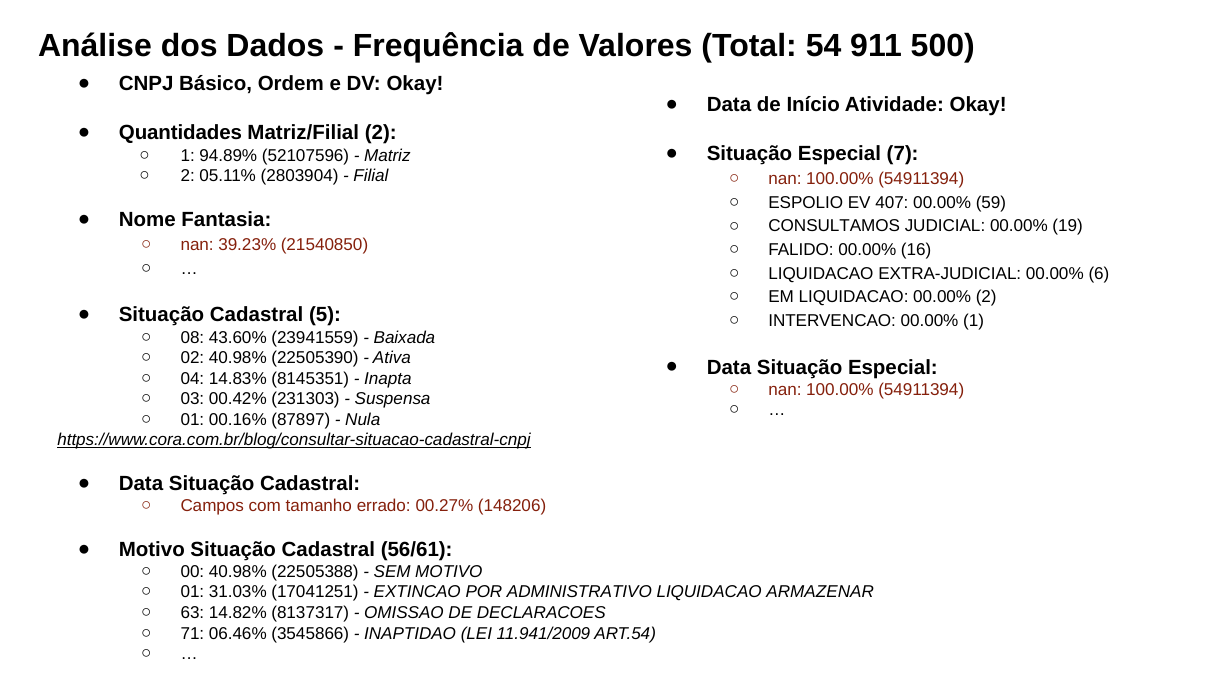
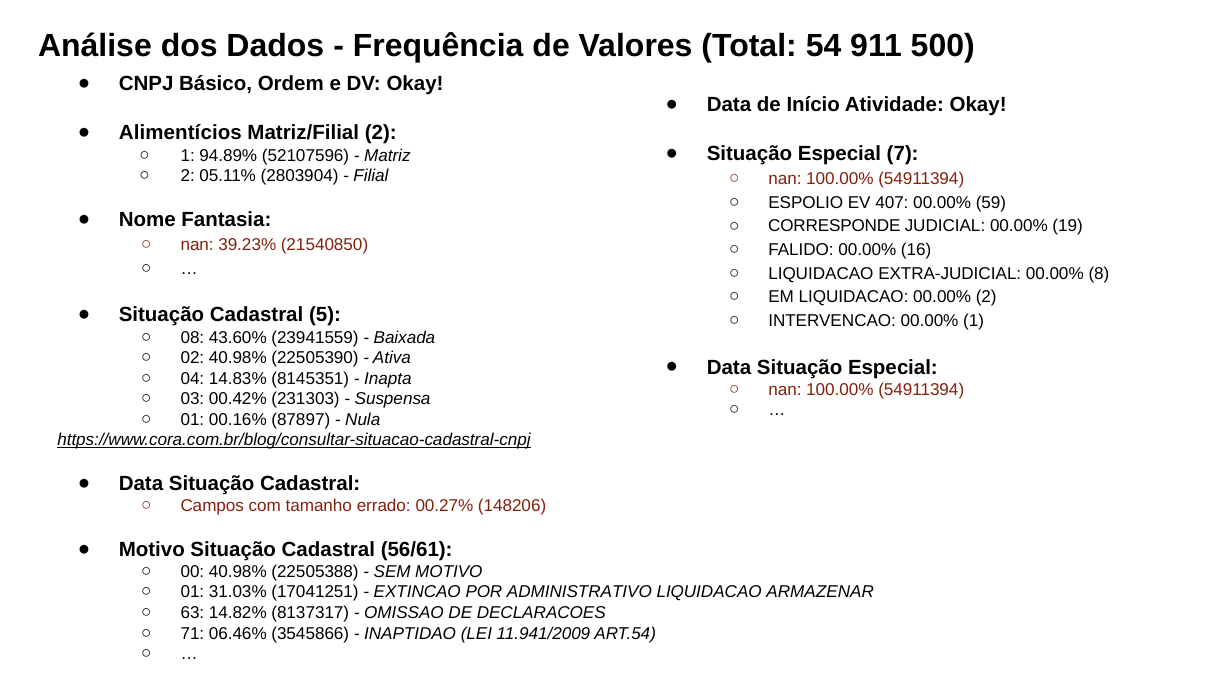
Quantidades: Quantidades -> Alimentícios
CONSULTAMOS: CONSULTAMOS -> CORRESPONDE
6: 6 -> 8
